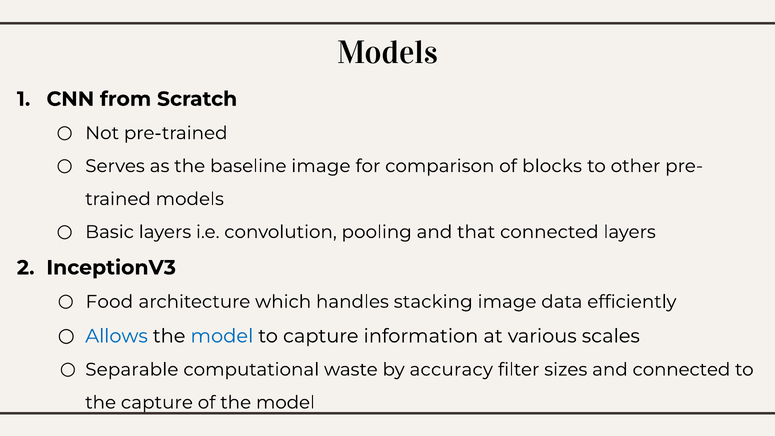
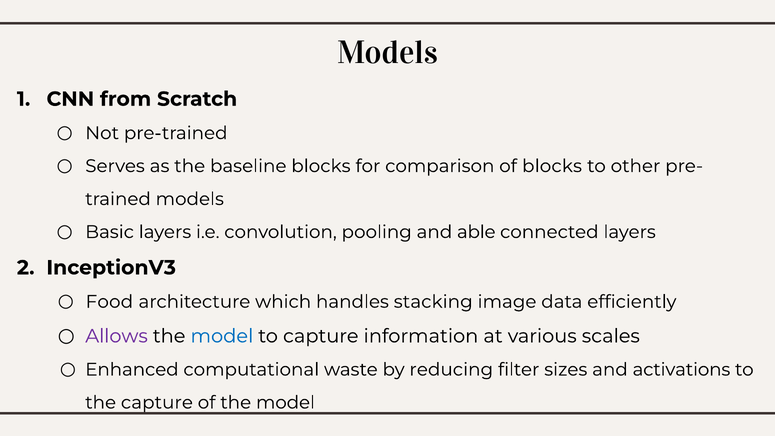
baseline image: image -> blocks
that: that -> able
Allows colour: blue -> purple
Separable: Separable -> Enhanced
accuracy: accuracy -> reducing
and connected: connected -> activations
